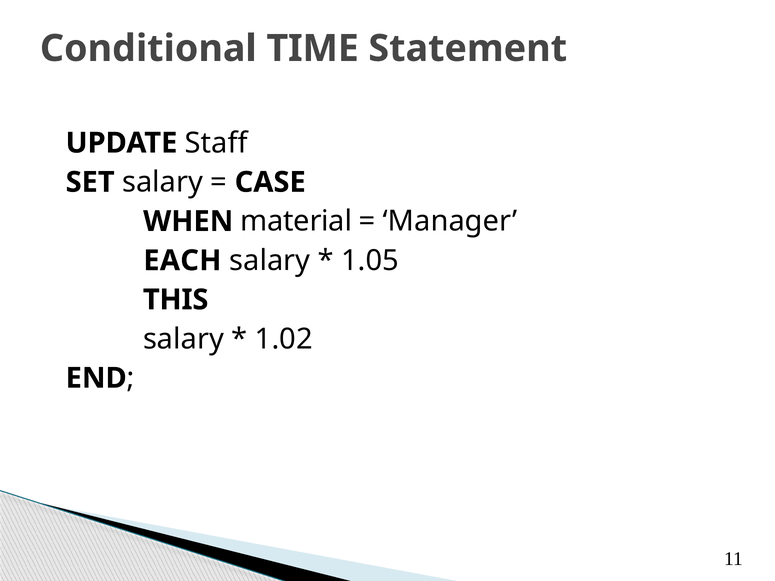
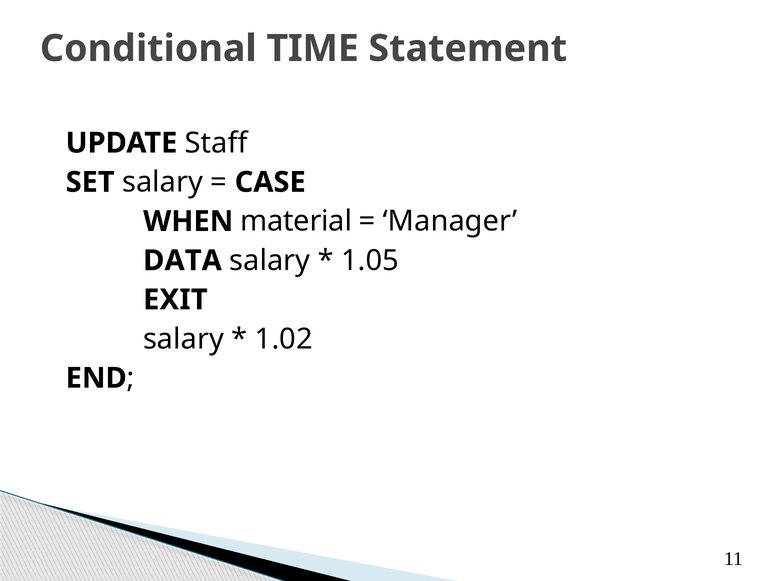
EACH: EACH -> DATA
THIS: THIS -> EXIT
